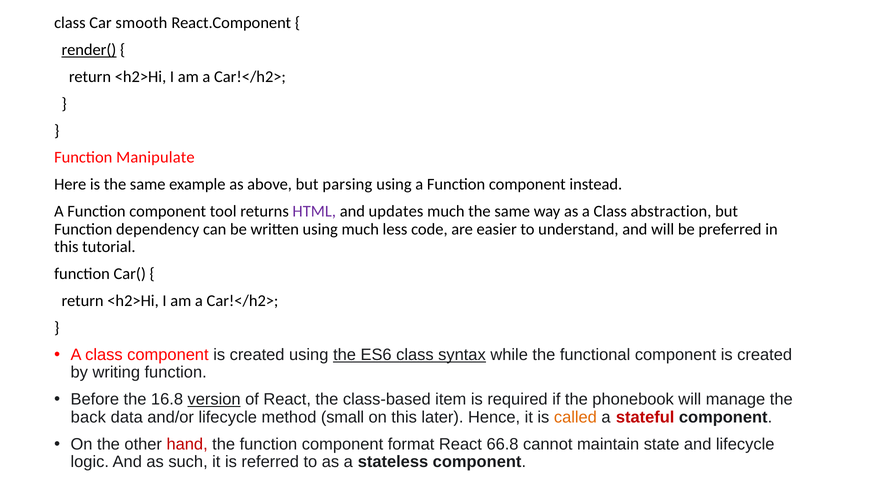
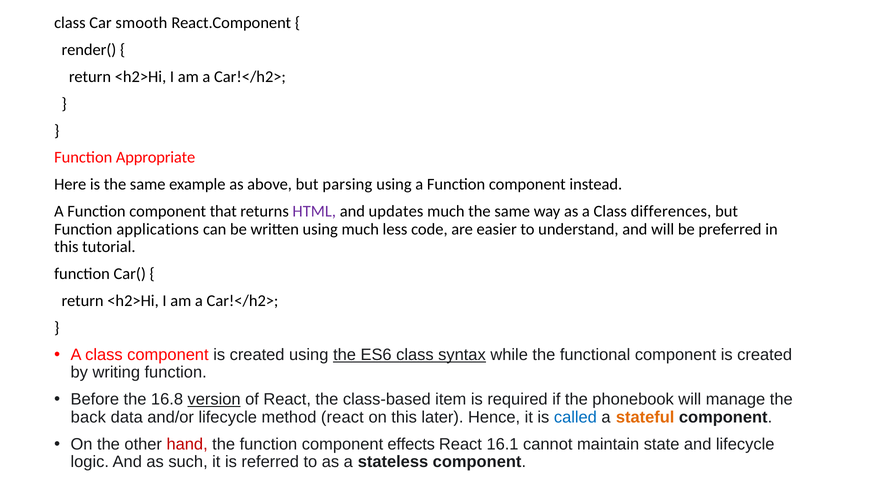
render( underline: present -> none
Manipulate: Manipulate -> Appropriate
tool: tool -> that
abstraction: abstraction -> differences
dependency: dependency -> applications
method small: small -> react
called colour: orange -> blue
stateful colour: red -> orange
format: format -> effects
66.8: 66.8 -> 16.1
